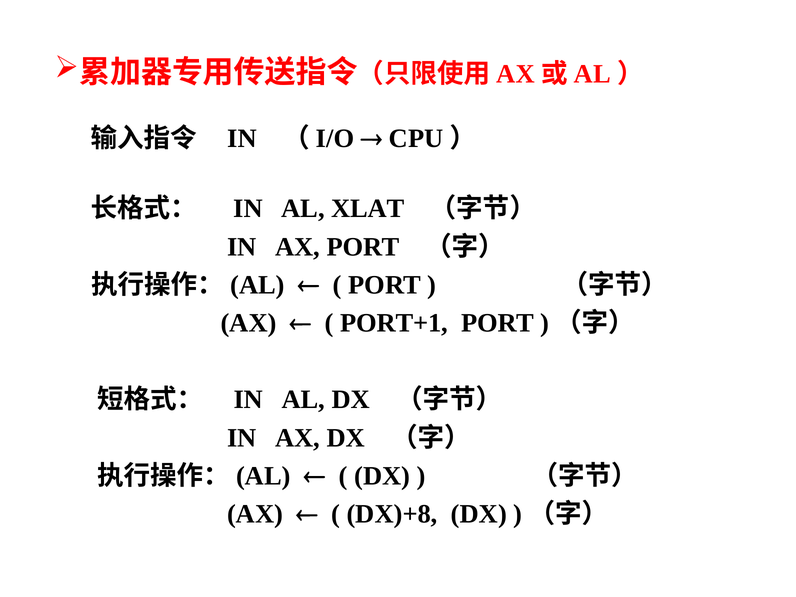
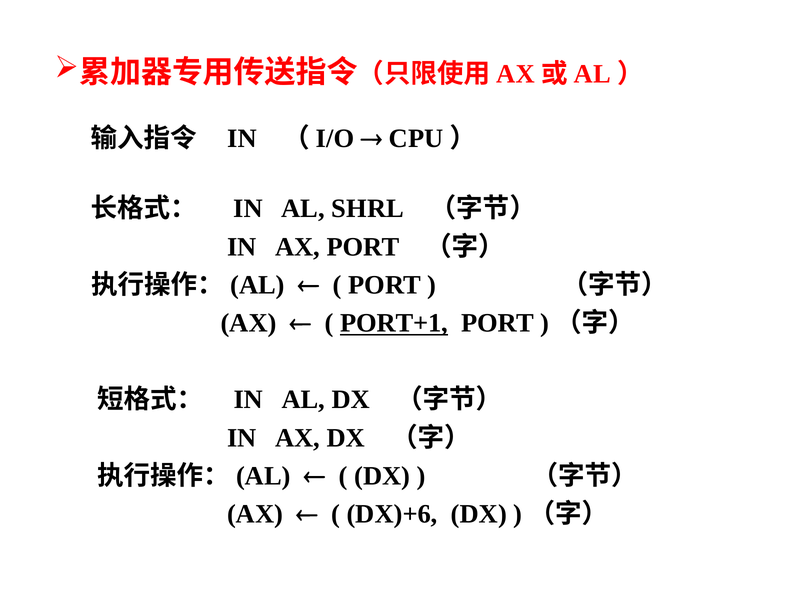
XLAT: XLAT -> SHRL
PORT+1 underline: none -> present
DX)+8: DX)+8 -> DX)+6
